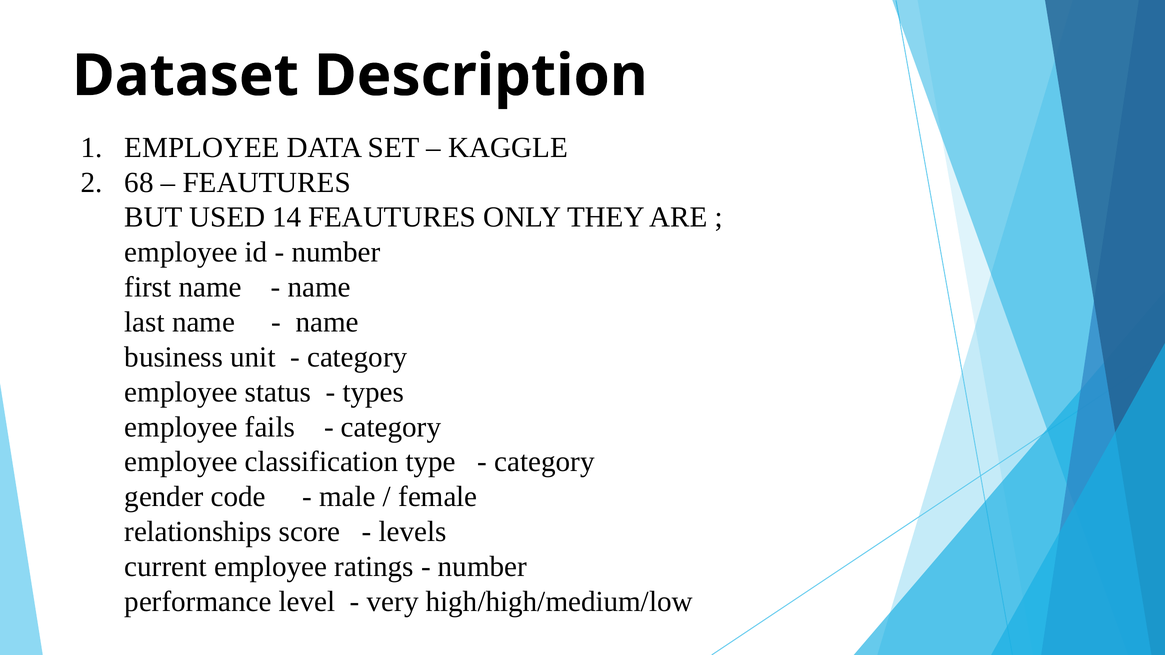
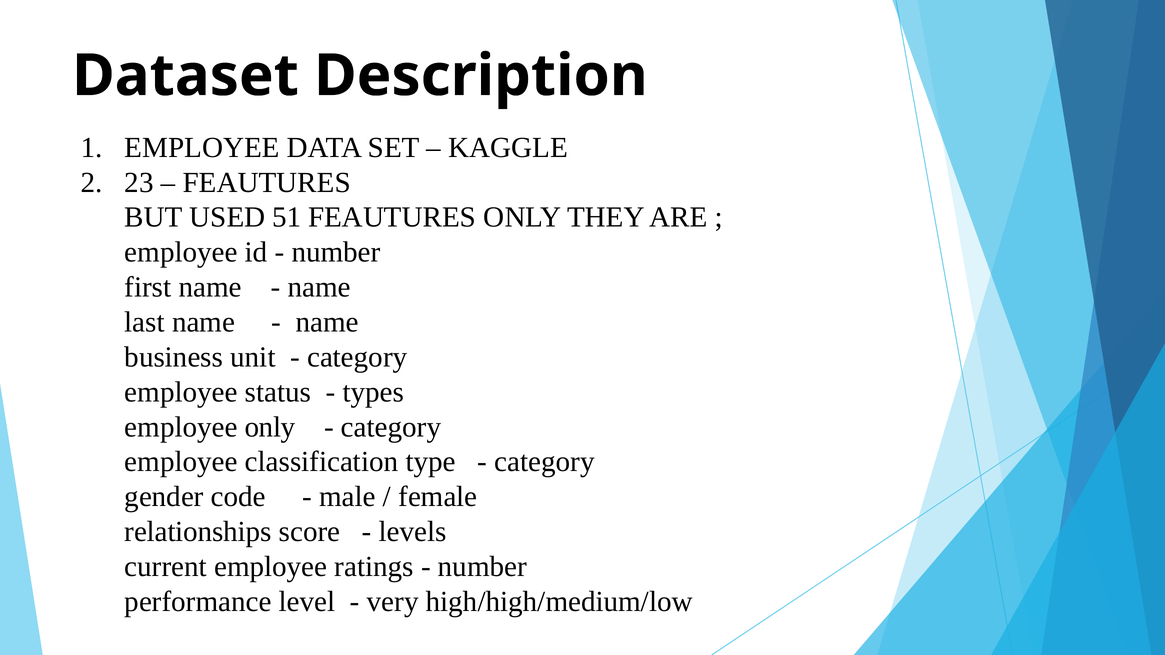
68: 68 -> 23
14: 14 -> 51
employee fails: fails -> only
